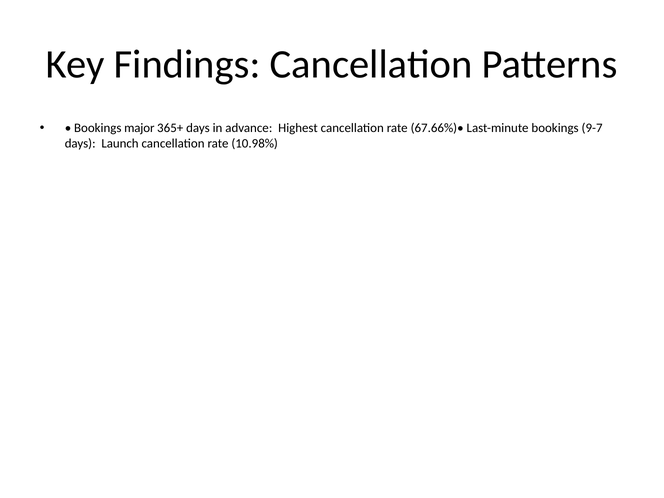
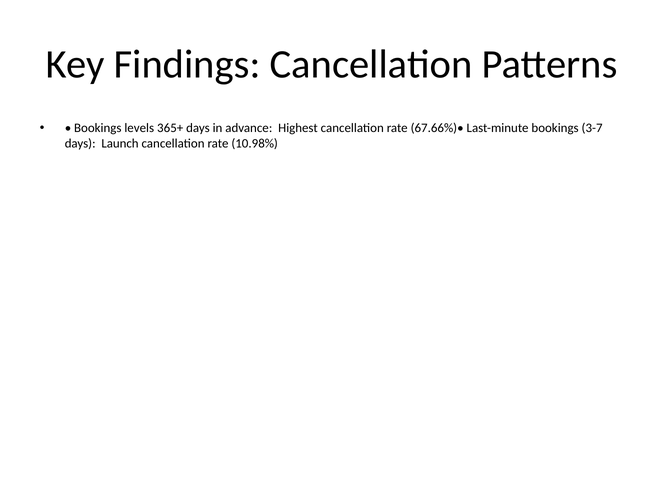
major: major -> levels
9-7: 9-7 -> 3-7
